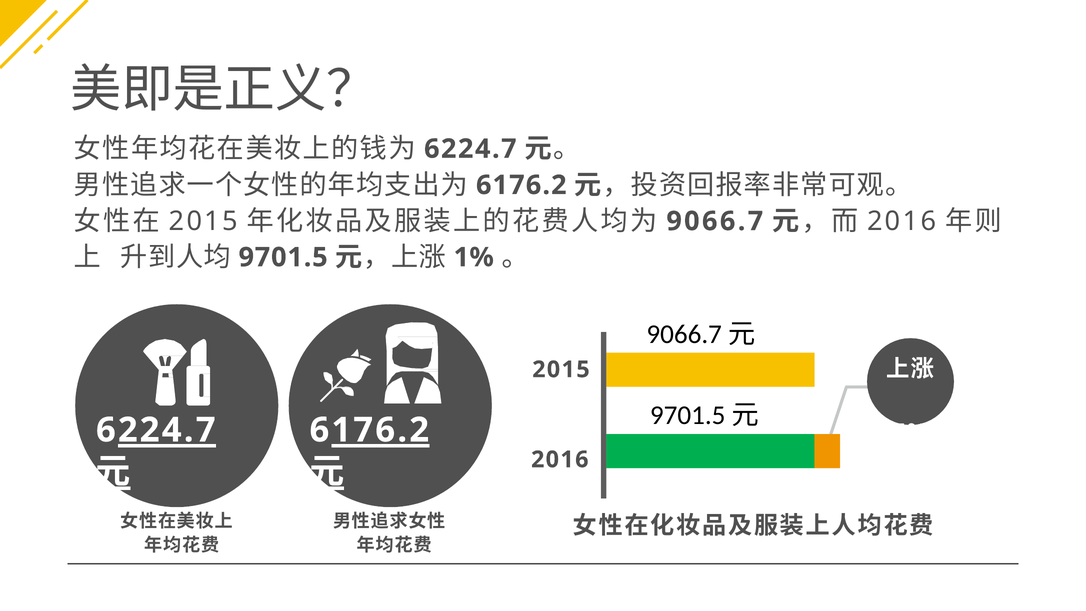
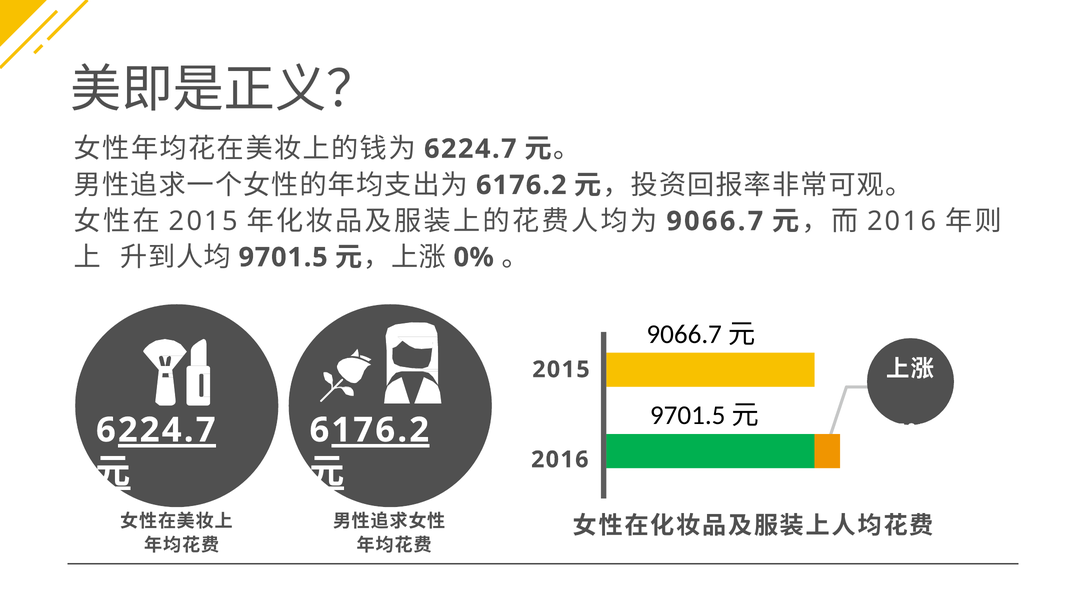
1%: 1% -> 0%
